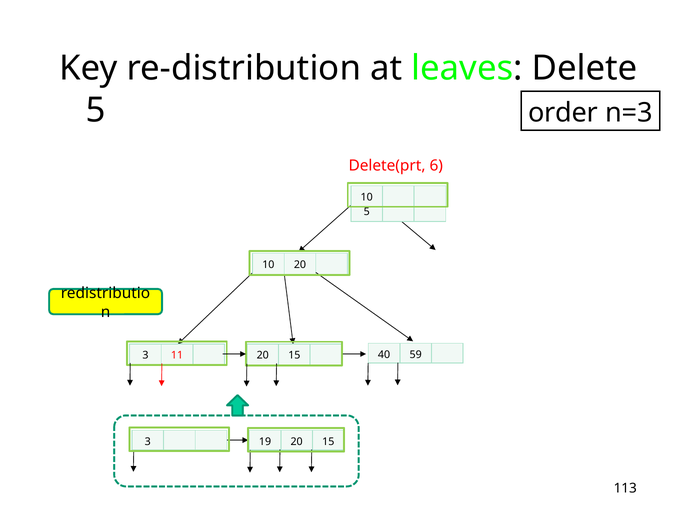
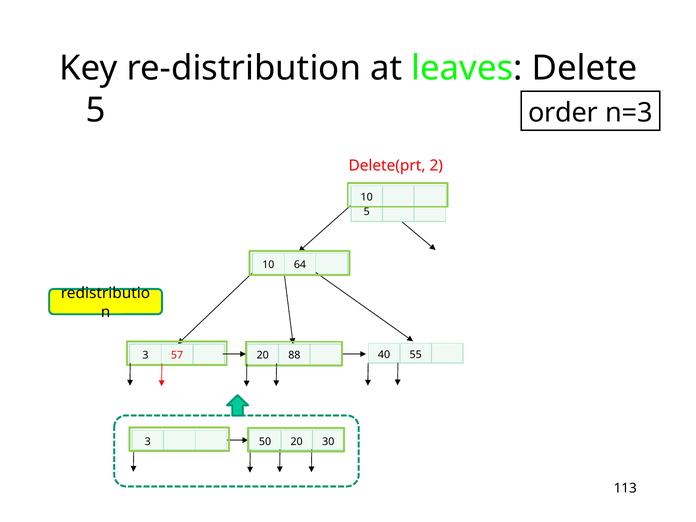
6: 6 -> 2
10 20: 20 -> 64
59: 59 -> 55
11: 11 -> 57
15 at (294, 355): 15 -> 88
19: 19 -> 50
15 at (328, 442): 15 -> 30
